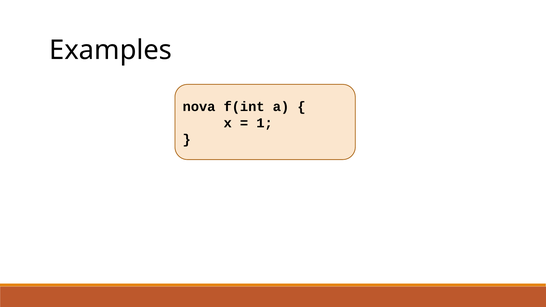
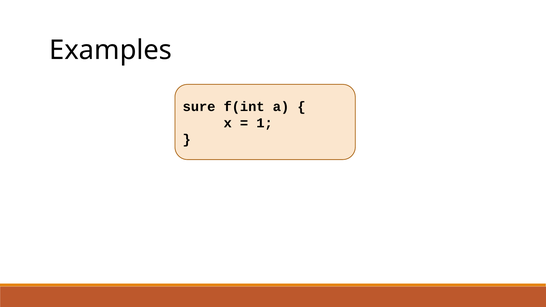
nova: nova -> sure
